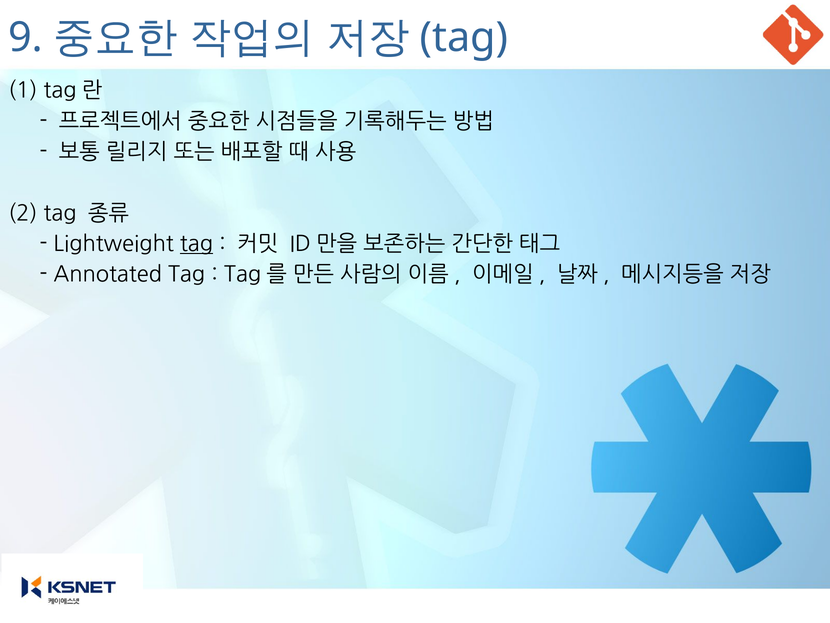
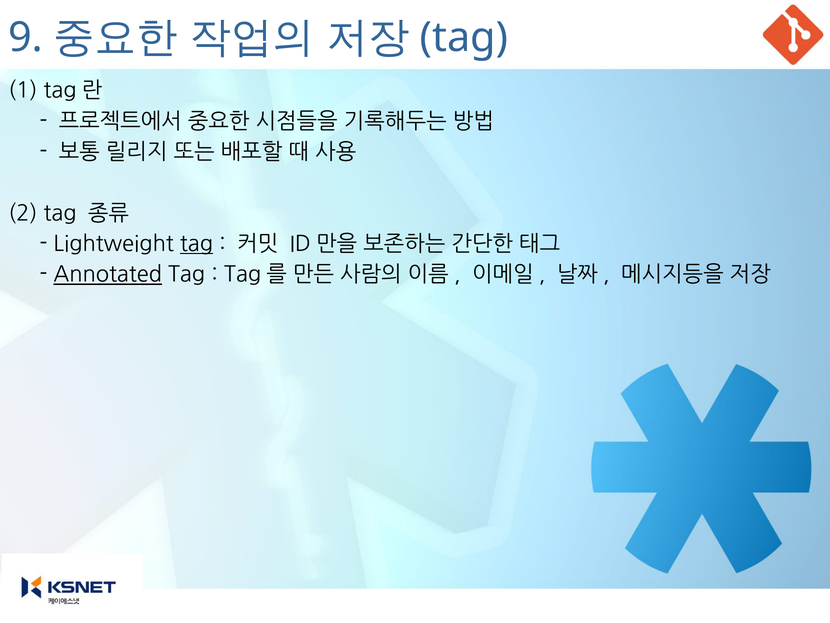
Annotated underline: none -> present
